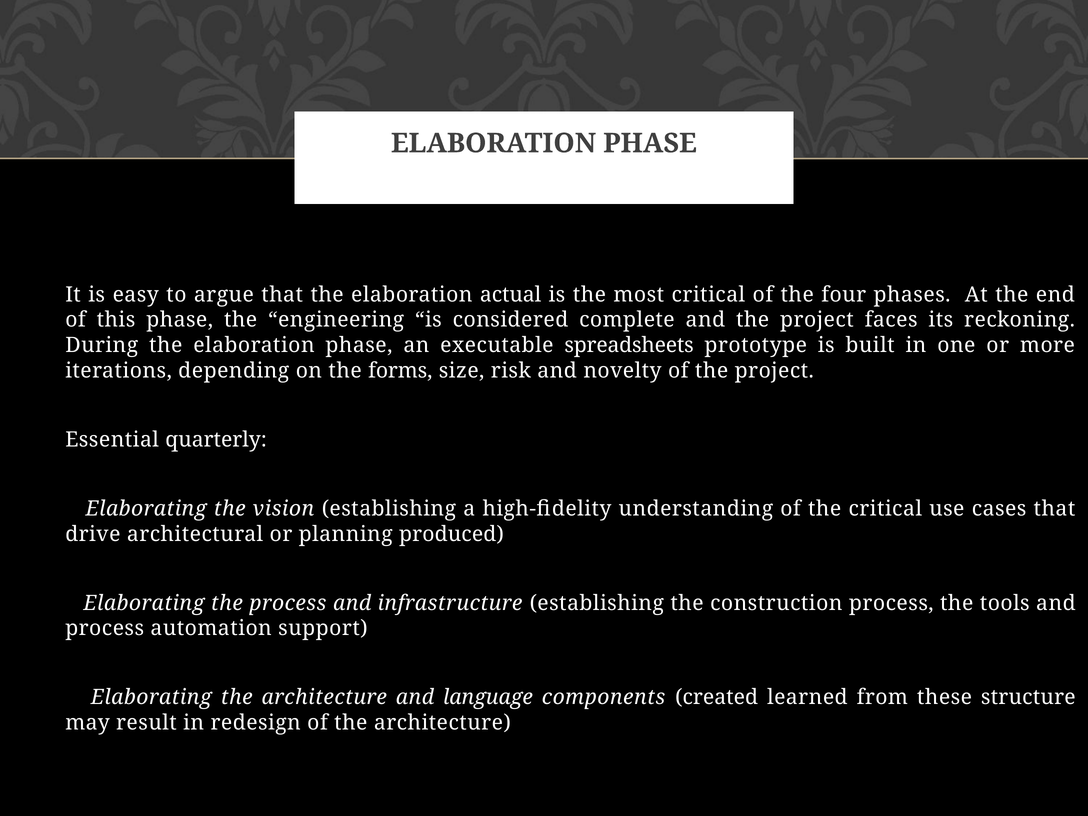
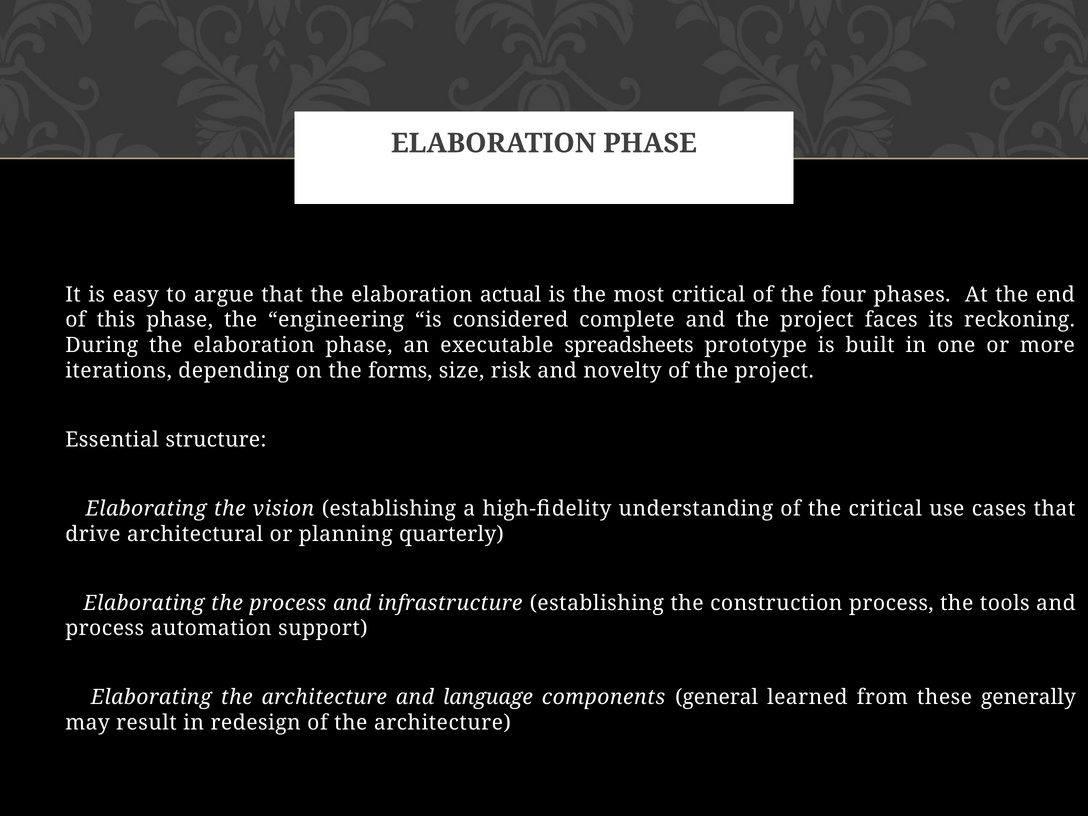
quarterly: quarterly -> structure
produced: produced -> quarterly
created: created -> general
structure: structure -> generally
